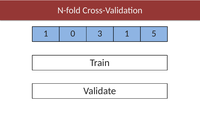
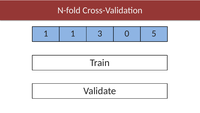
1 0: 0 -> 1
1 at (127, 33): 1 -> 0
